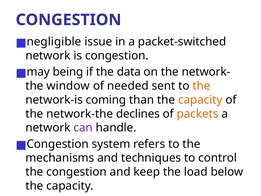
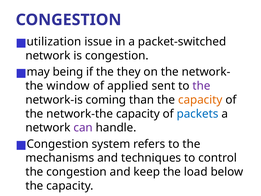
negligible: negligible -> utilization
data: data -> they
needed: needed -> applied
the at (201, 86) colour: orange -> purple
network-the declines: declines -> capacity
packets colour: orange -> blue
